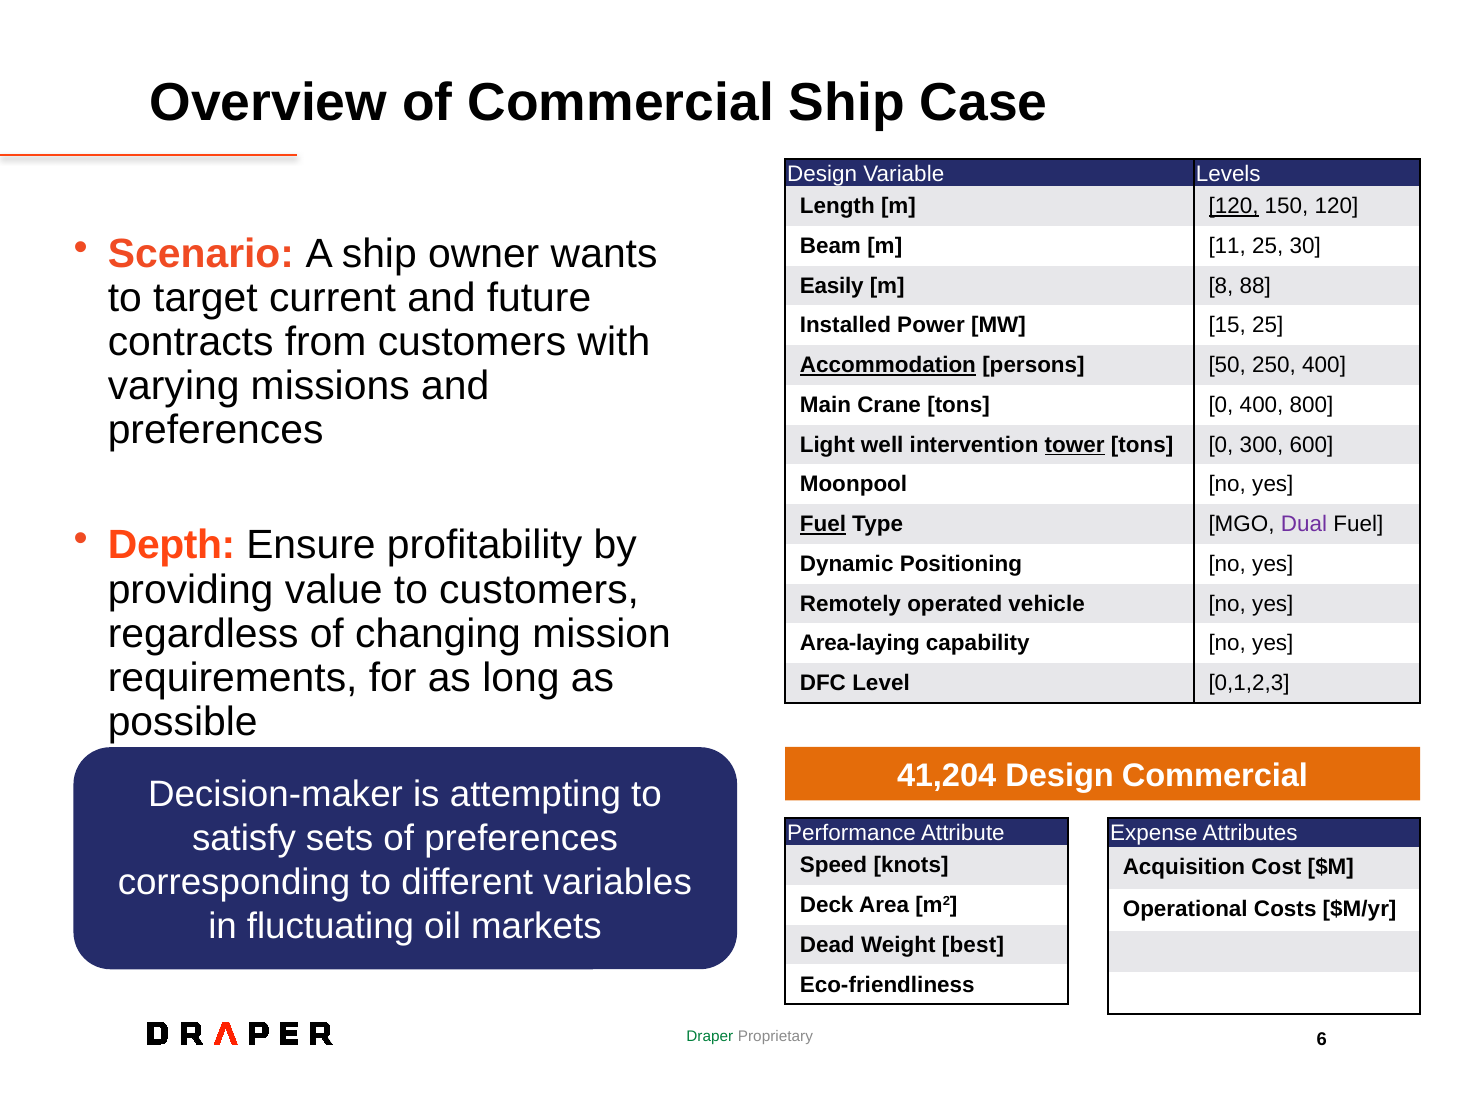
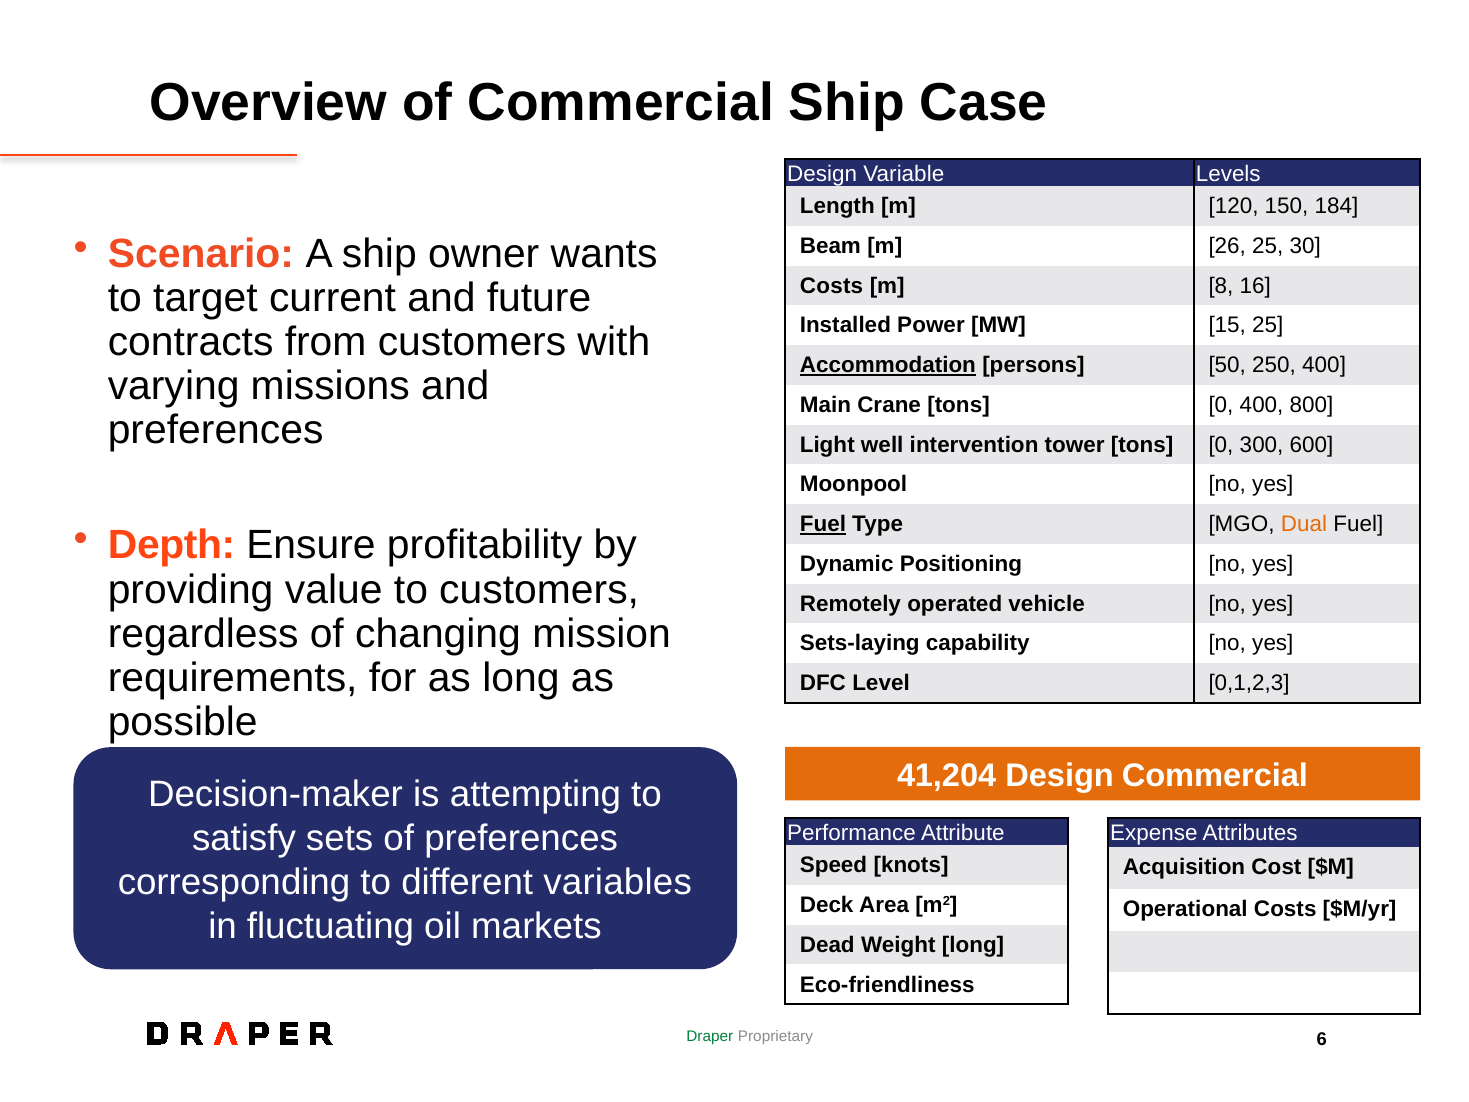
120 at (1233, 206) underline: present -> none
150 120: 120 -> 184
11: 11 -> 26
Easily at (832, 286): Easily -> Costs
88: 88 -> 16
tower underline: present -> none
Dual colour: purple -> orange
Area-laying: Area-laying -> Sets-laying
Weight best: best -> long
